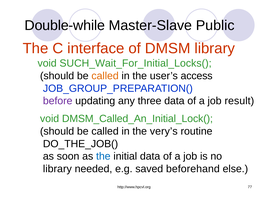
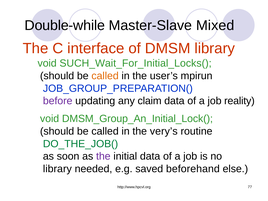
Public: Public -> Mixed
access: access -> mpirun
three: three -> claim
result: result -> reality
DMSM_Called_An_Initial_Lock(: DMSM_Called_An_Initial_Lock( -> DMSM_Group_An_Initial_Lock(
DO_THE_JOB( colour: black -> green
the at (103, 156) colour: blue -> purple
